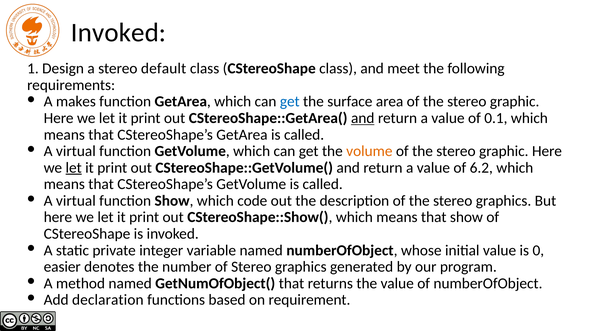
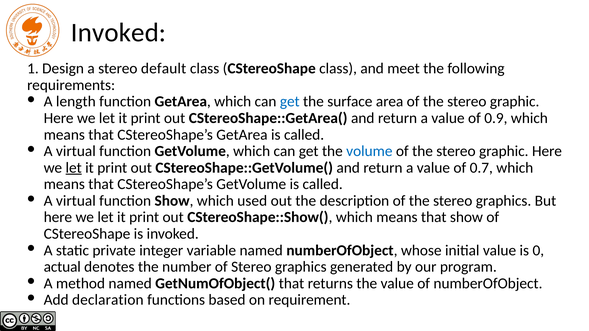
makes: makes -> length
and at (363, 118) underline: present -> none
0.1: 0.1 -> 0.9
volume colour: orange -> blue
6.2: 6.2 -> 0.7
code: code -> used
easier: easier -> actual
